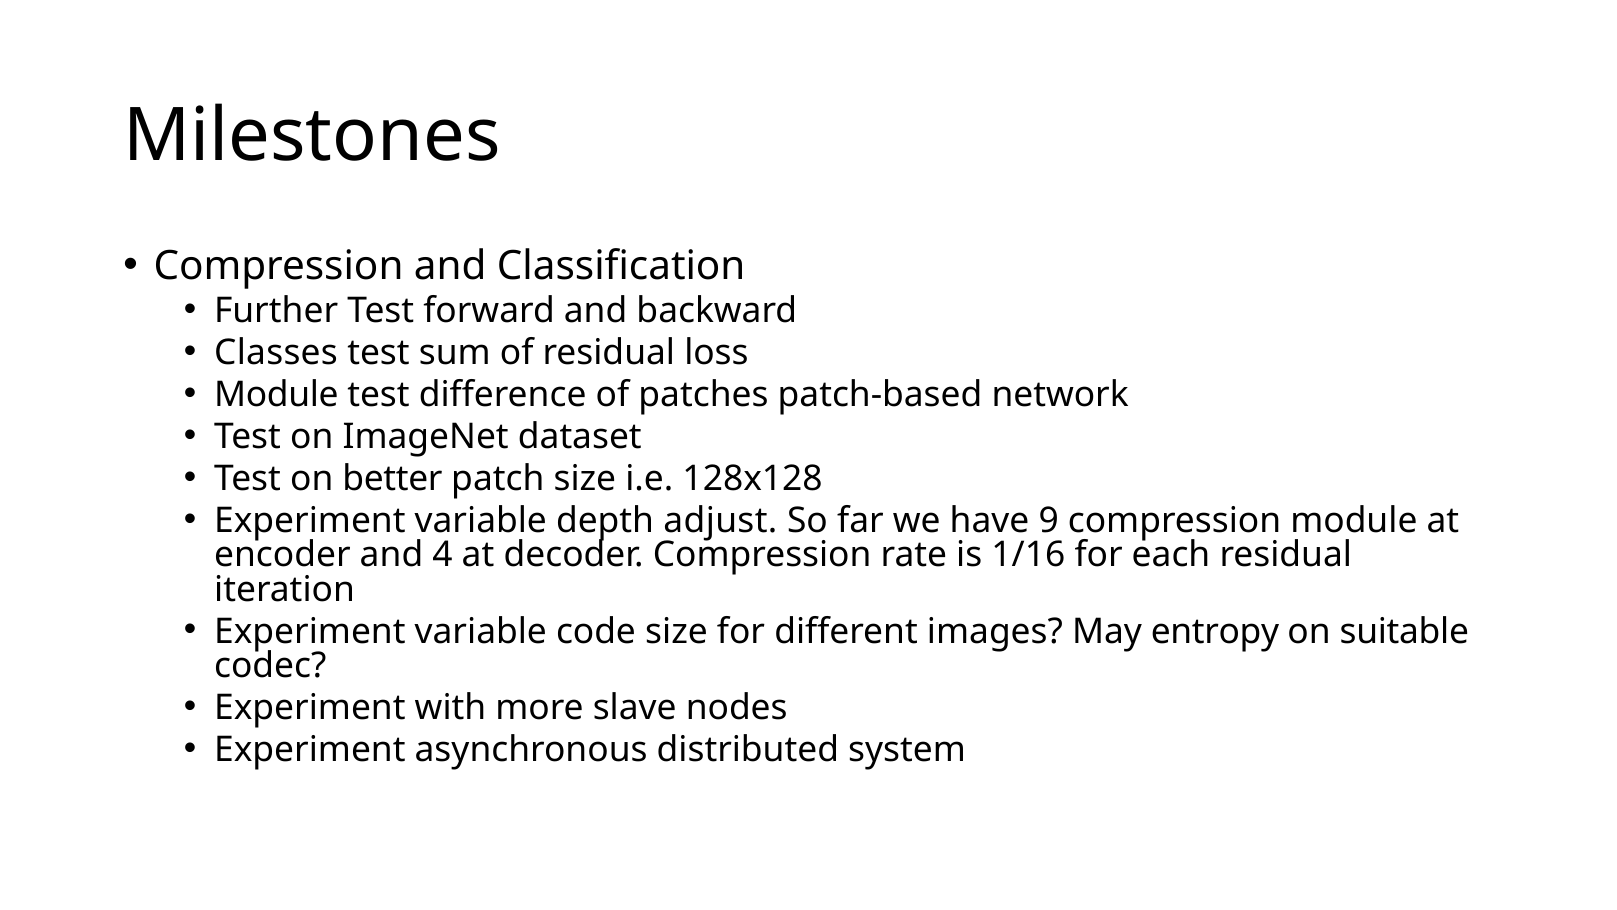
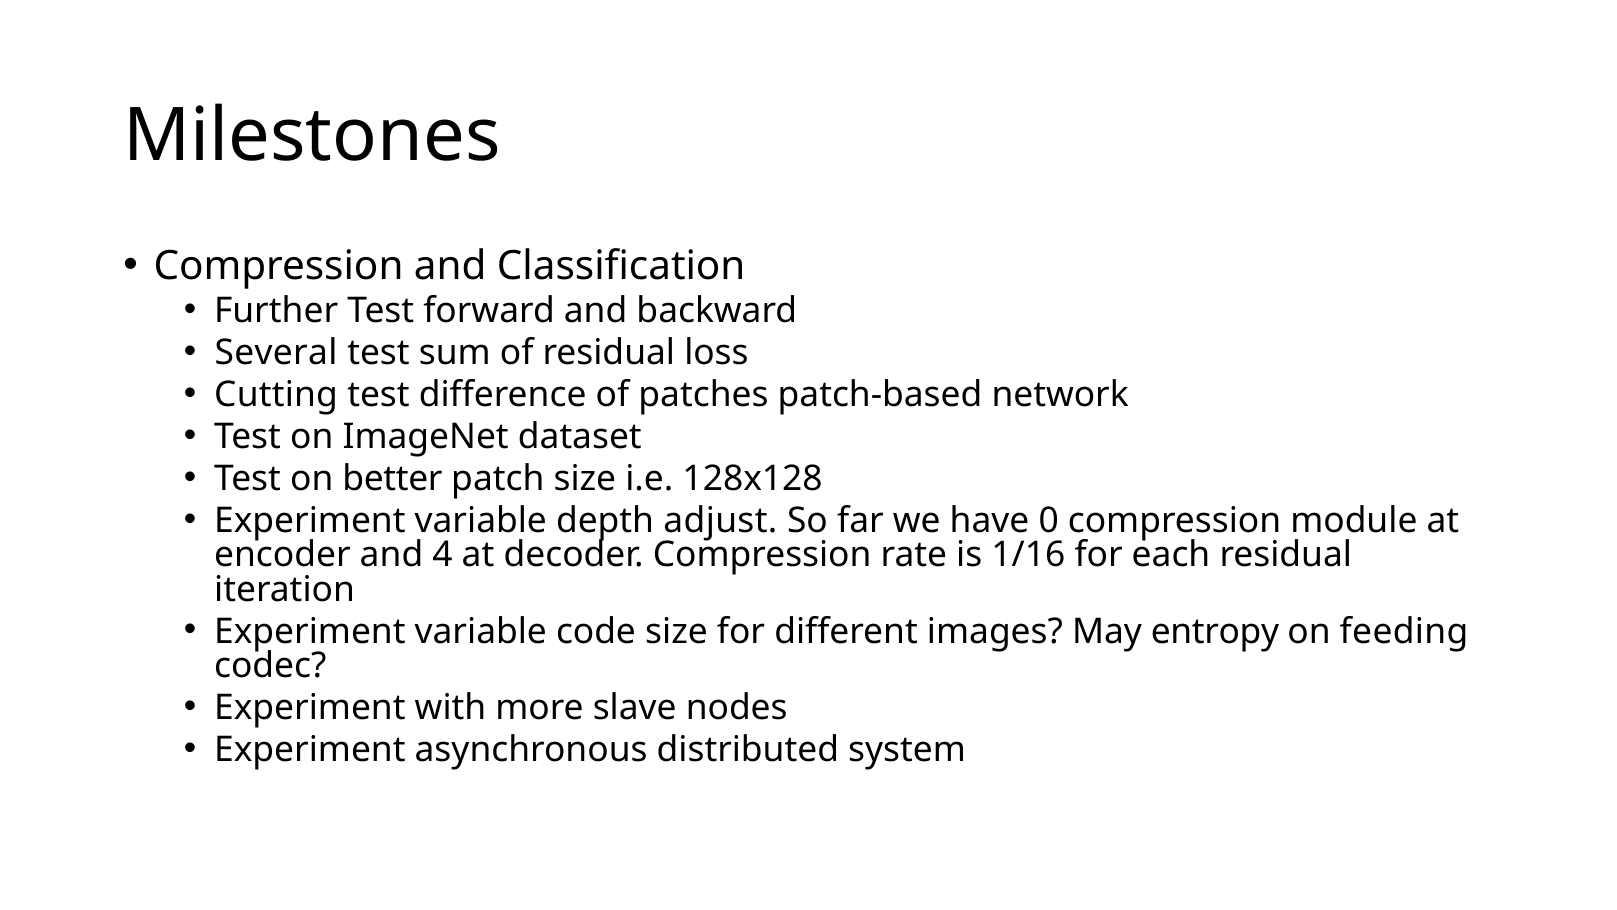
Classes: Classes -> Several
Module at (276, 395): Module -> Cutting
9: 9 -> 0
suitable: suitable -> feeding
